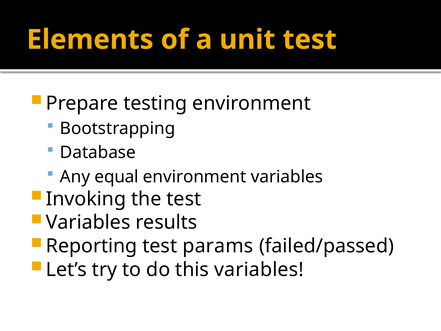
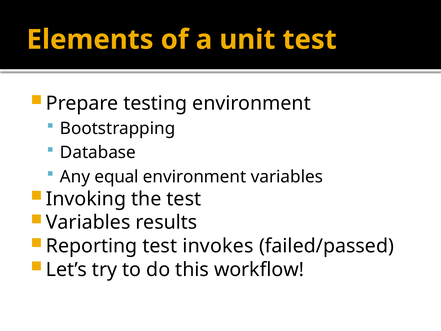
params: params -> invokes
this variables: variables -> workflow
